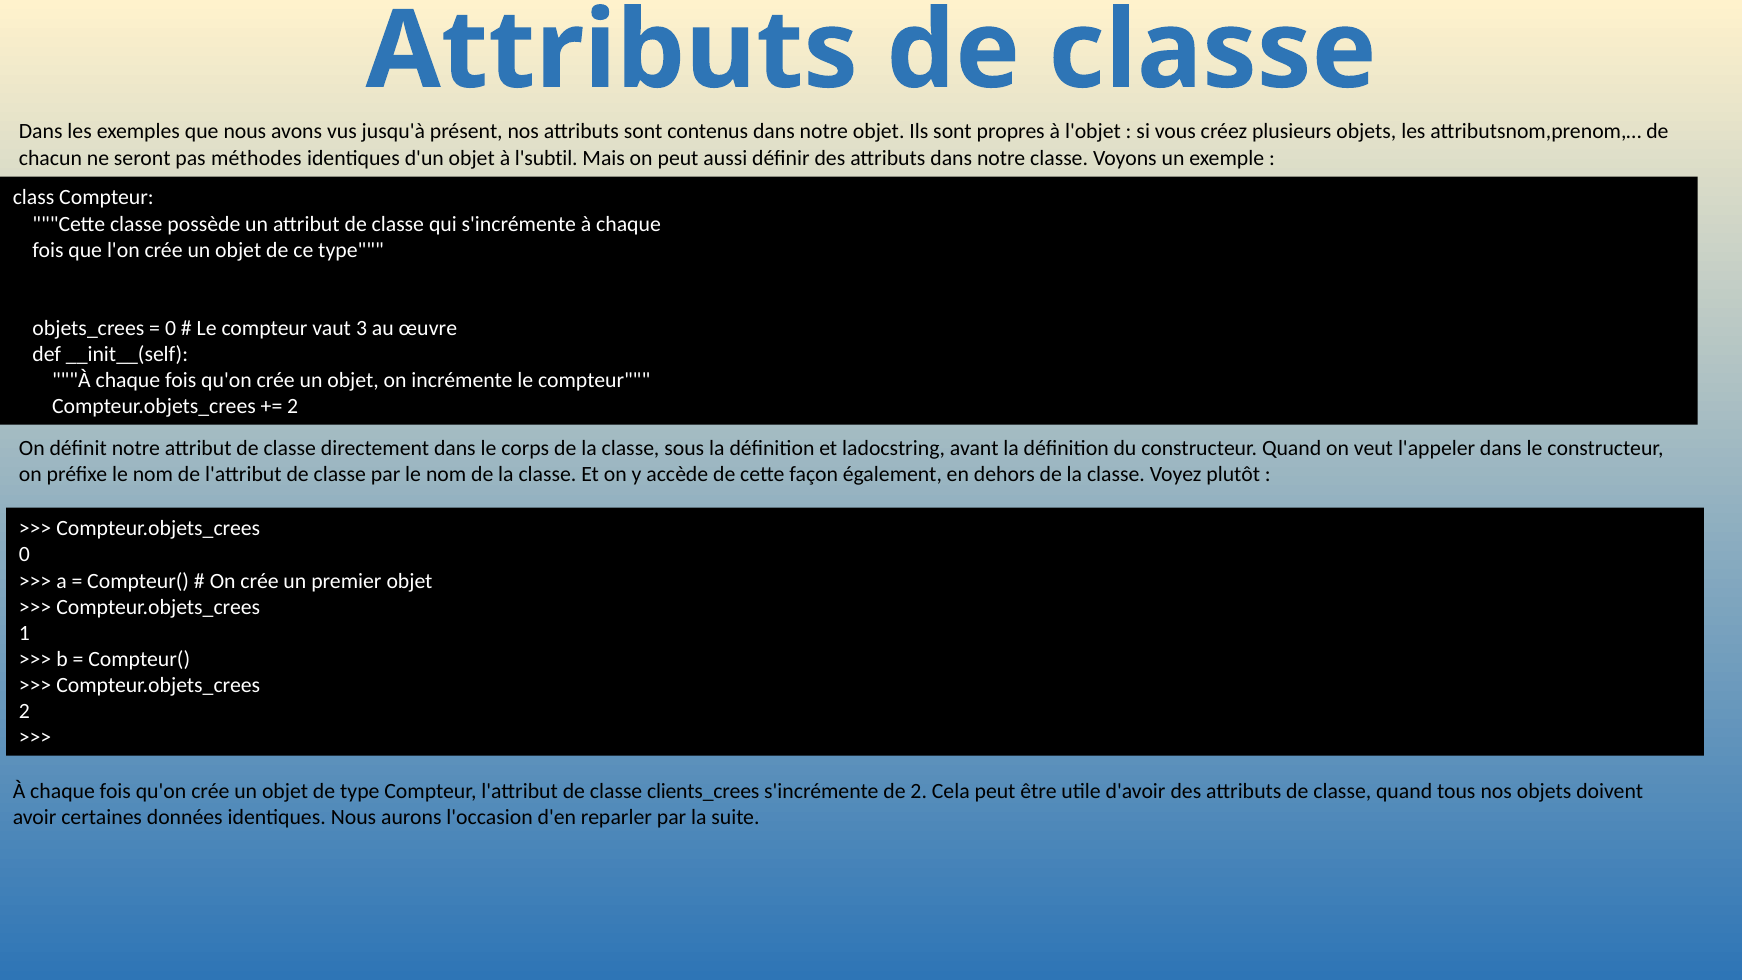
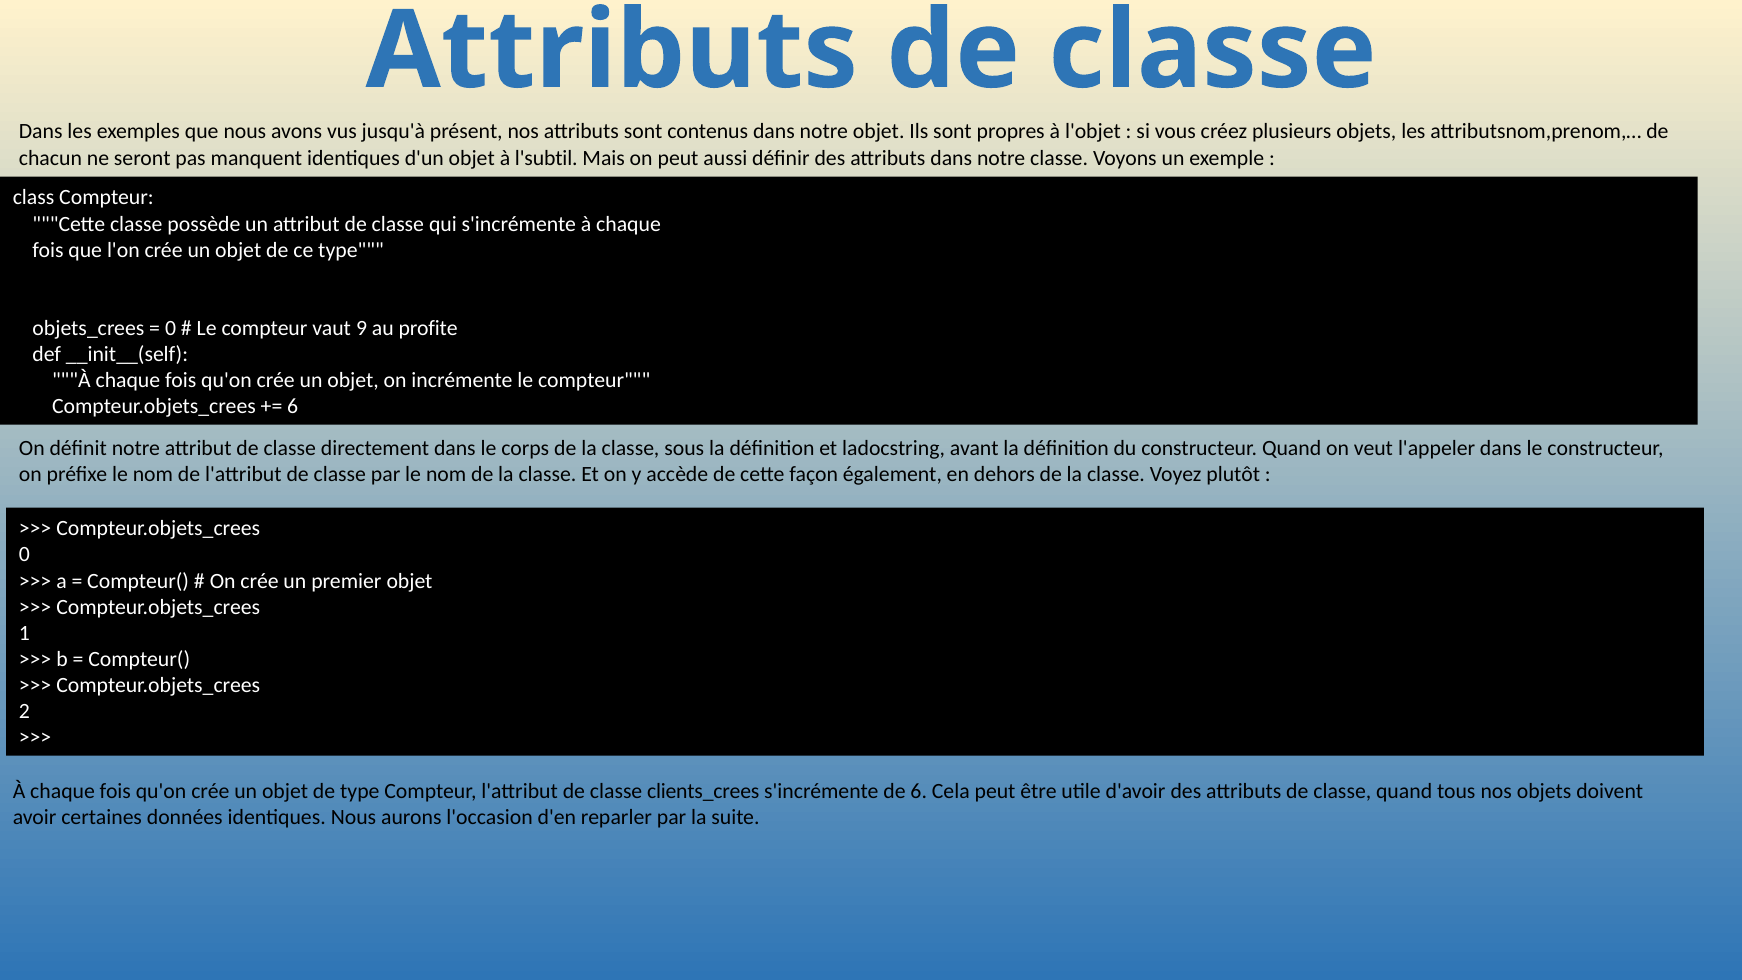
méthodes: méthodes -> manquent
3: 3 -> 9
œuvre: œuvre -> profite
2 at (293, 407): 2 -> 6
de 2: 2 -> 6
